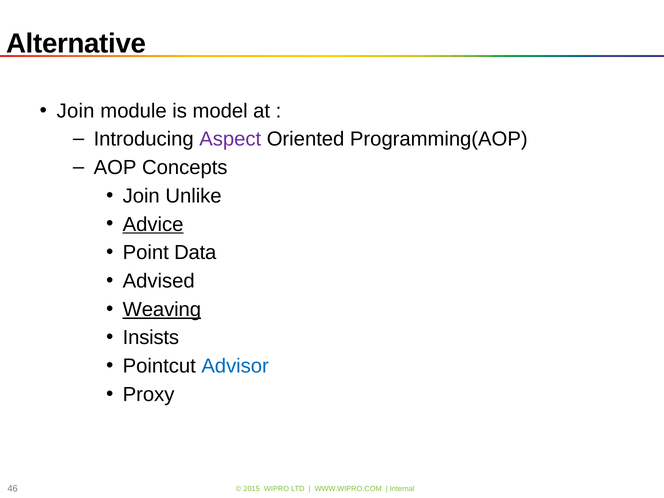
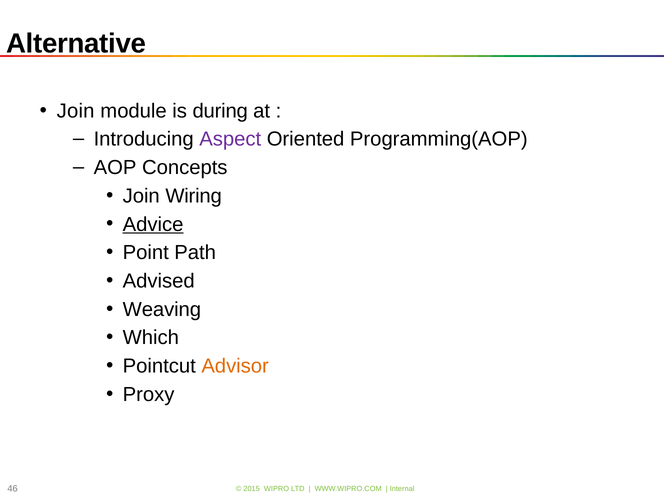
model: model -> during
Unlike: Unlike -> Wiring
Data: Data -> Path
Weaving underline: present -> none
Insists: Insists -> Which
Advisor colour: blue -> orange
